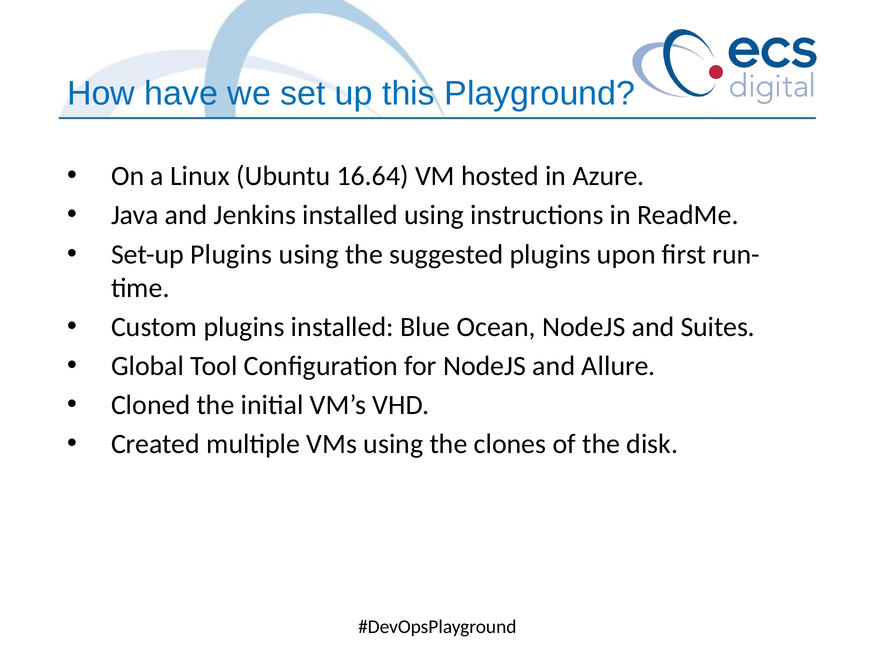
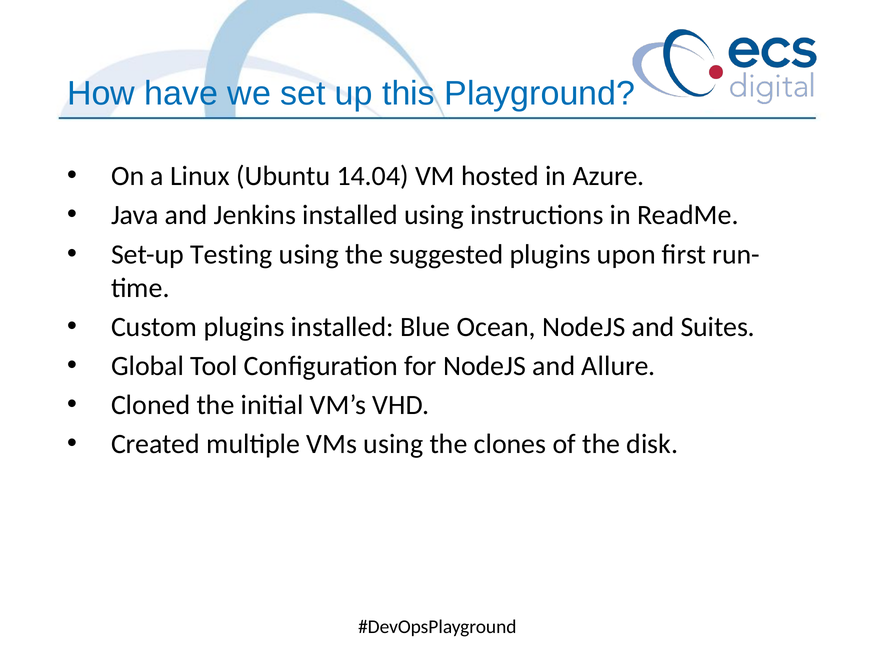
16.64: 16.64 -> 14.04
Set-up Plugins: Plugins -> Testing
